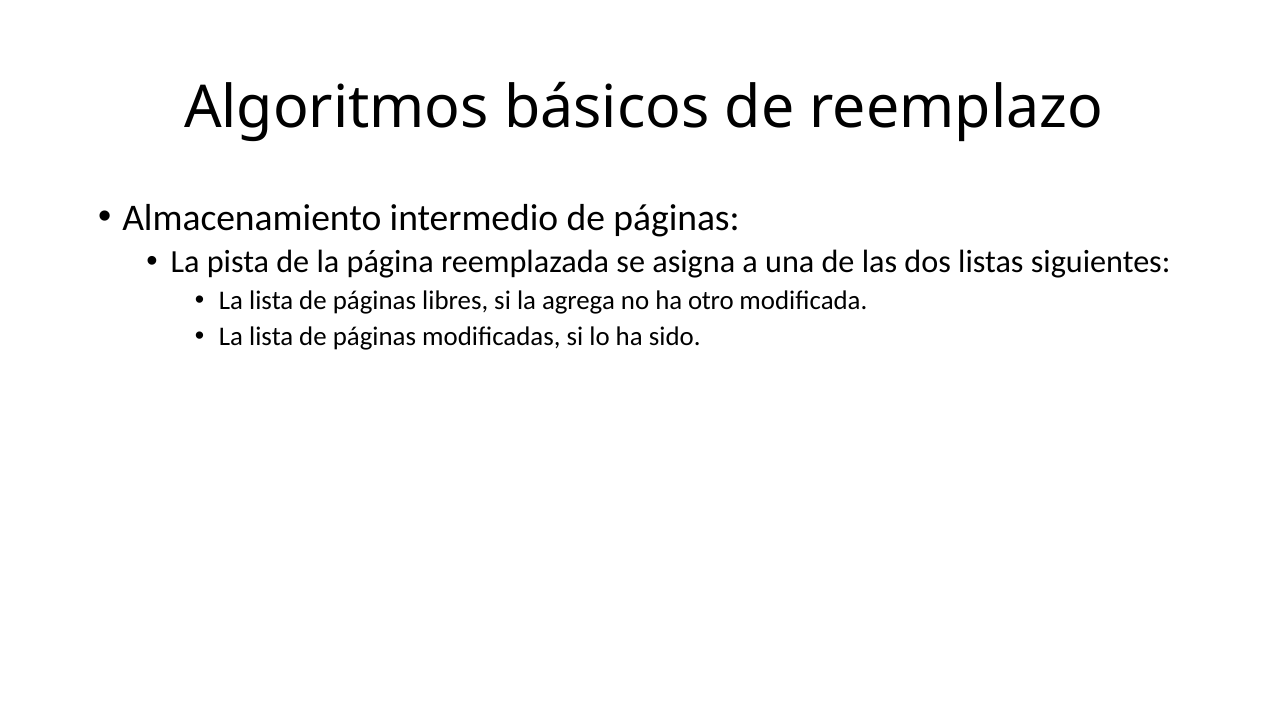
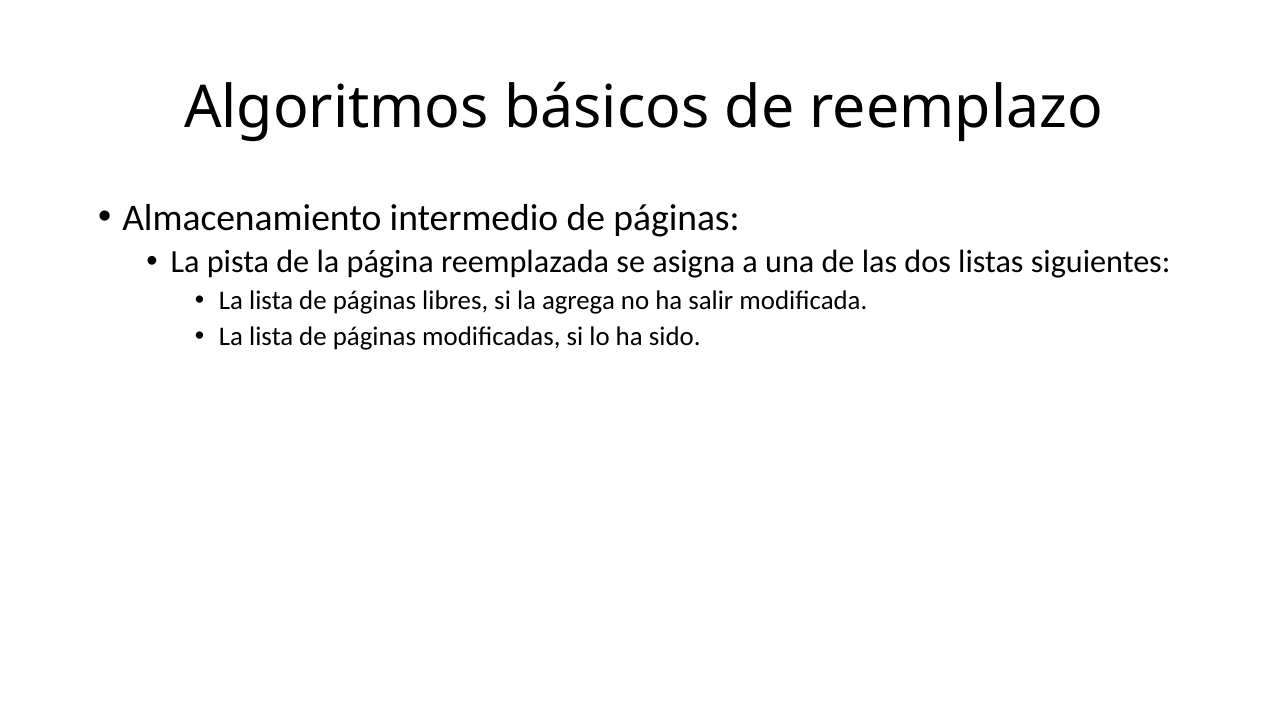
otro: otro -> salir
